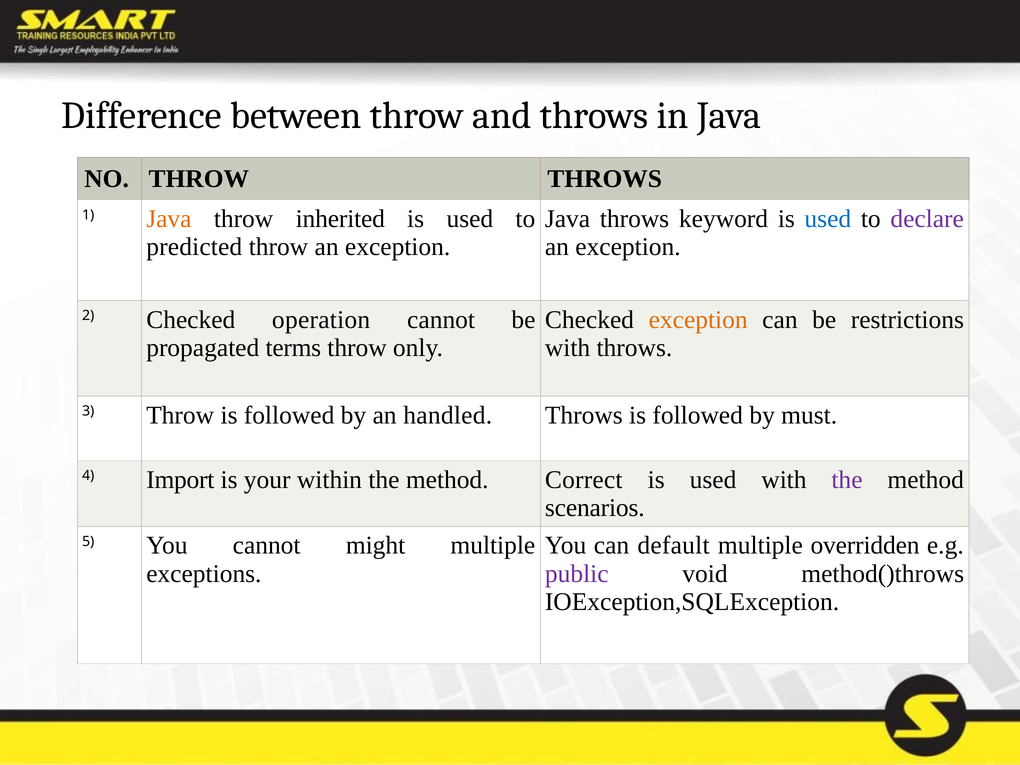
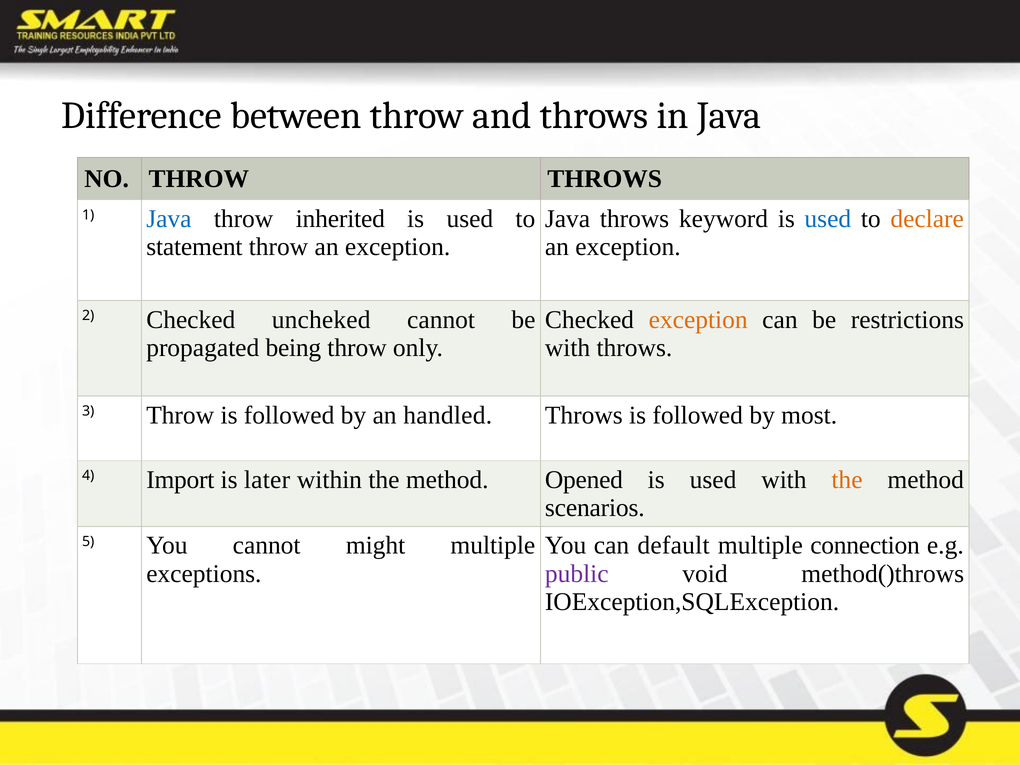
declare colour: purple -> orange
Java at (169, 219) colour: orange -> blue
predicted: predicted -> statement
operation: operation -> uncheked
terms: terms -> being
must: must -> most
your: your -> later
Correct: Correct -> Opened
the at (847, 480) colour: purple -> orange
overridden: overridden -> connection
